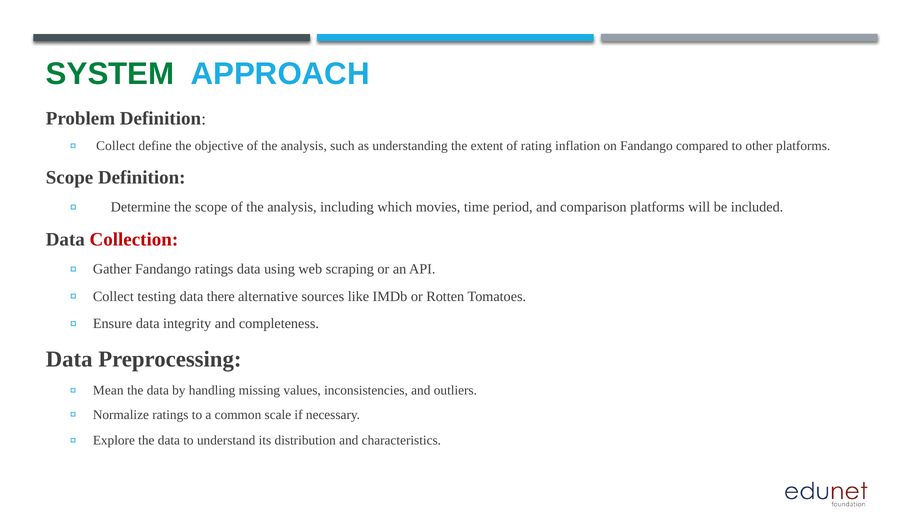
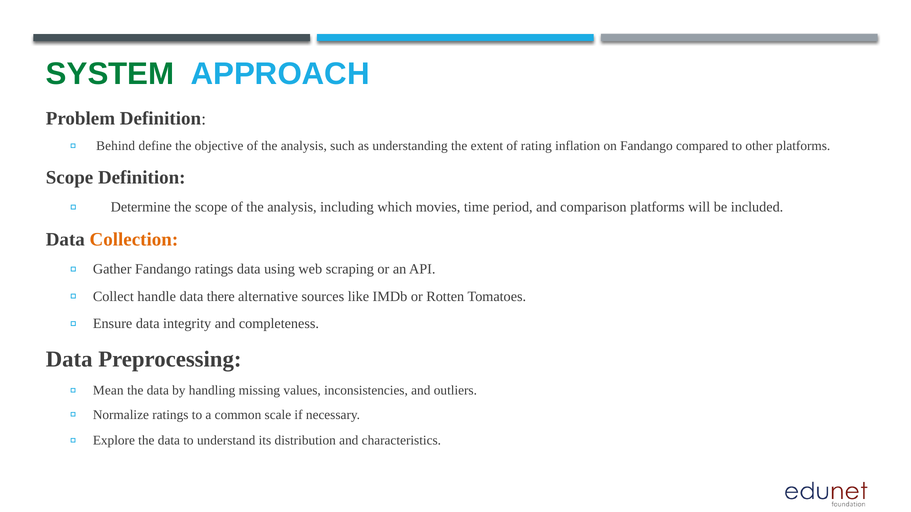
Collect at (116, 146): Collect -> Behind
Collection colour: red -> orange
testing: testing -> handle
